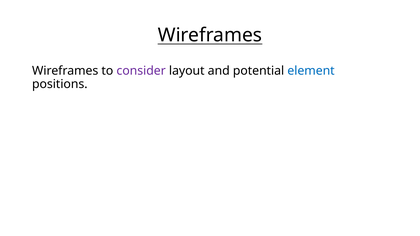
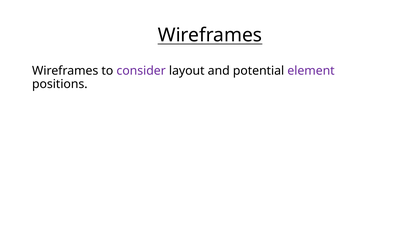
element colour: blue -> purple
